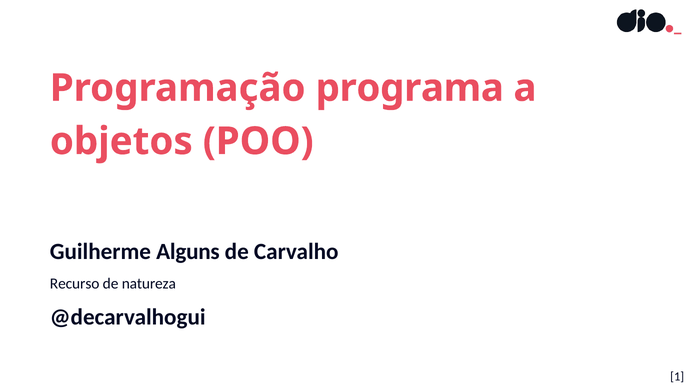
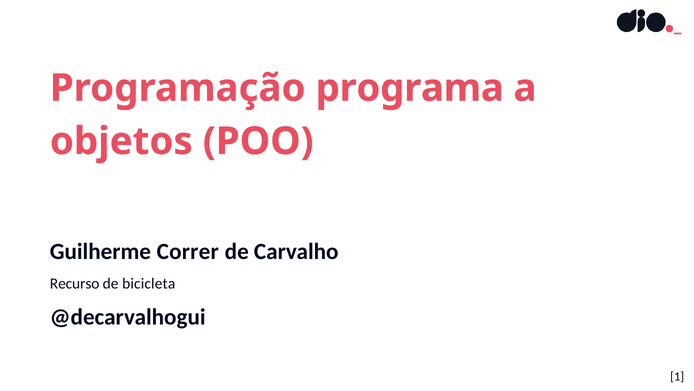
Alguns: Alguns -> Correr
natureza: natureza -> bicicleta
